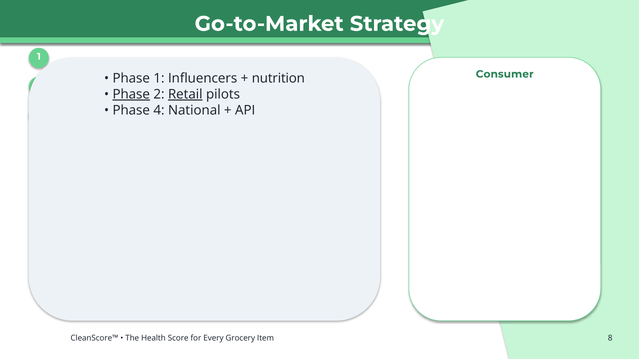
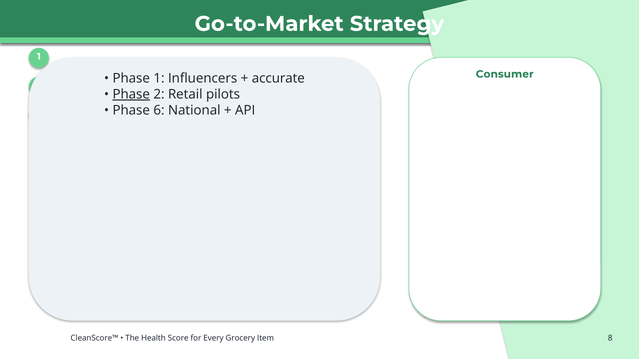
nutrition: nutrition -> accurate
Retail underline: present -> none
4: 4 -> 6
